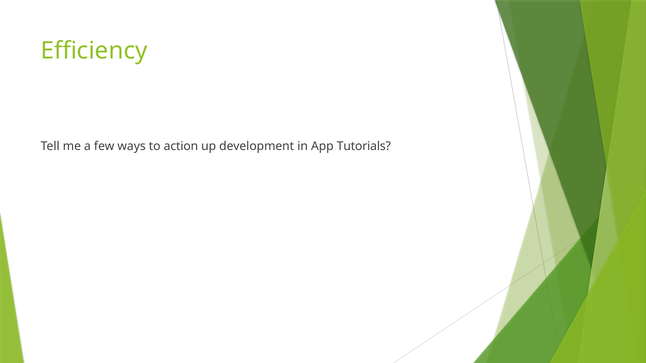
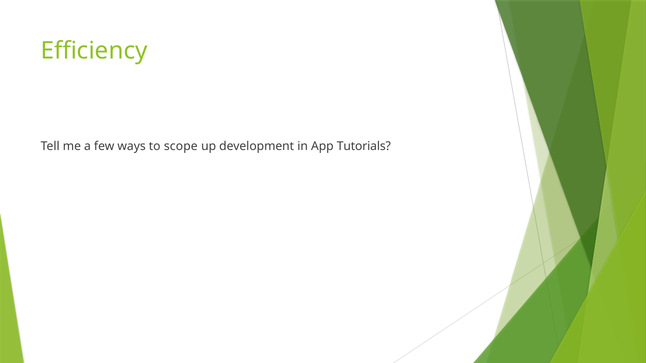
action: action -> scope
